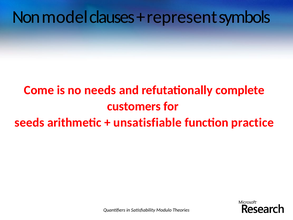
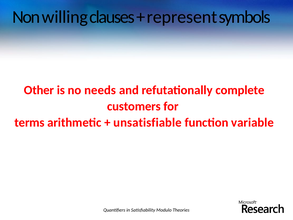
model: model -> willing
Come: Come -> Other
seeds: seeds -> terms
practice: practice -> variable
